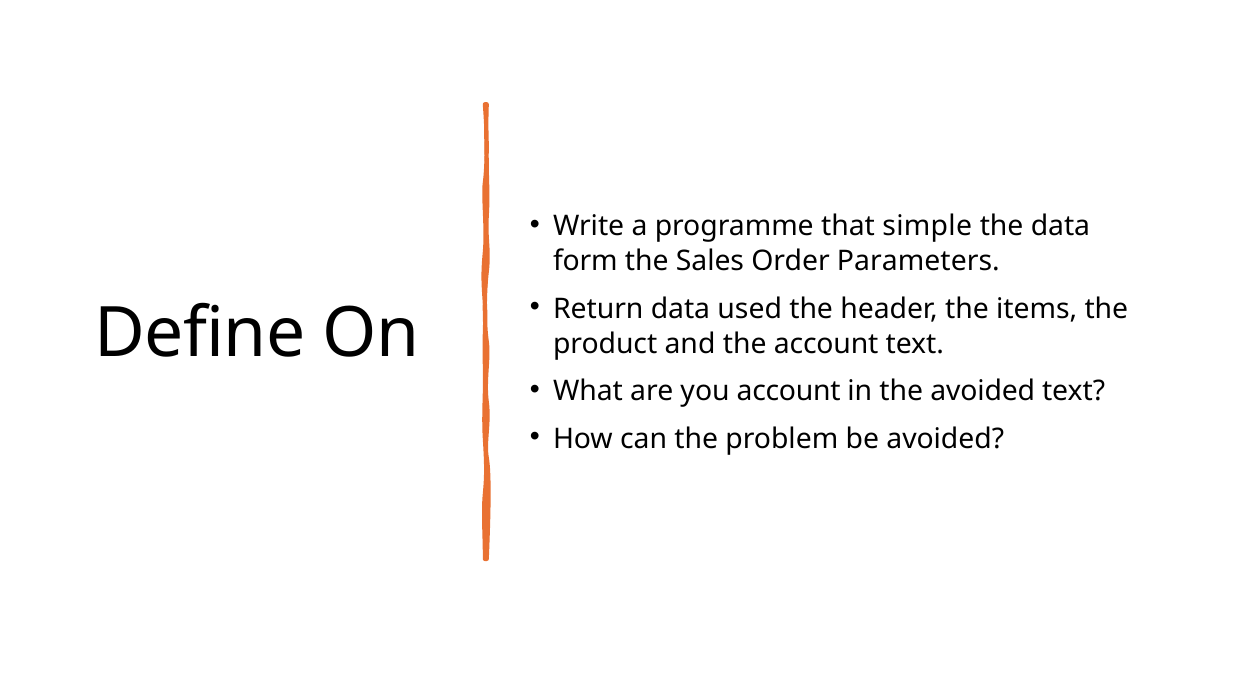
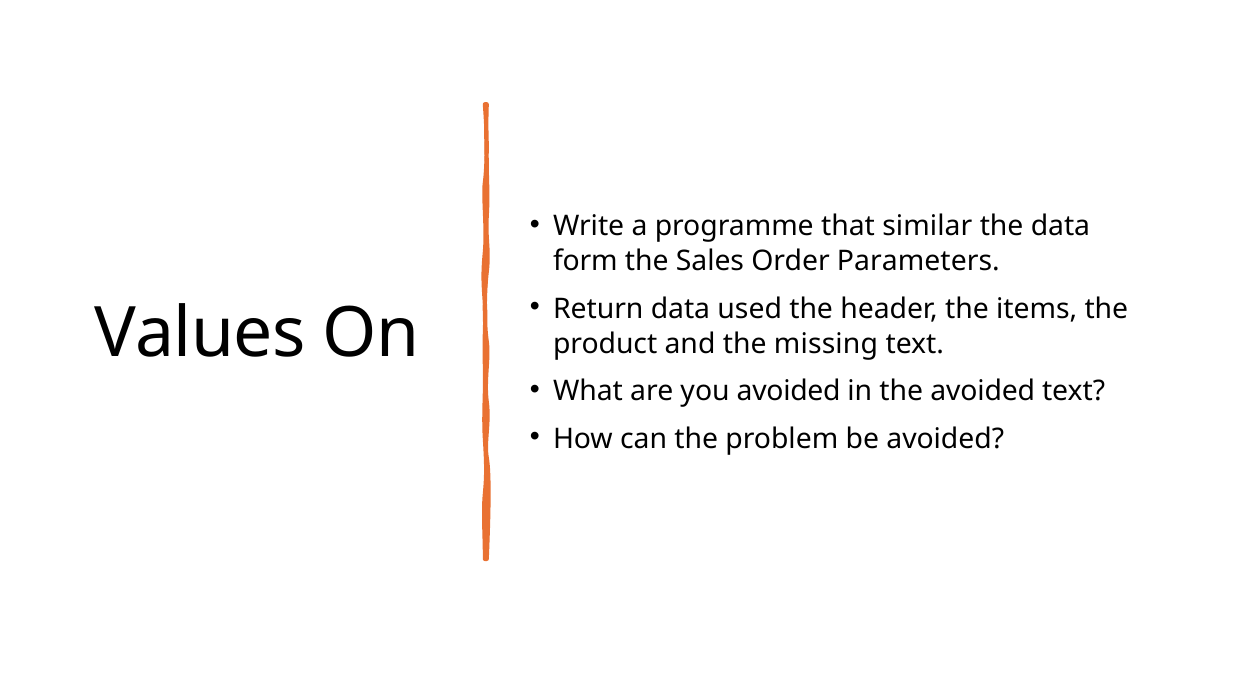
simple: simple -> similar
Define: Define -> Values
the account: account -> missing
you account: account -> avoided
